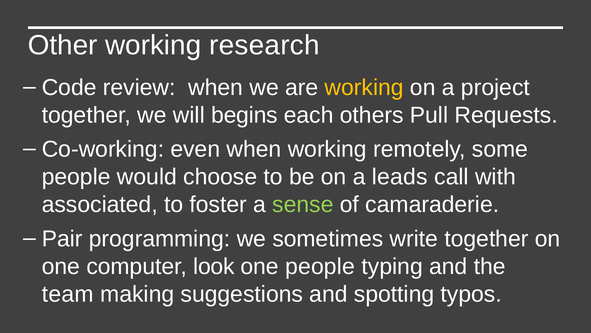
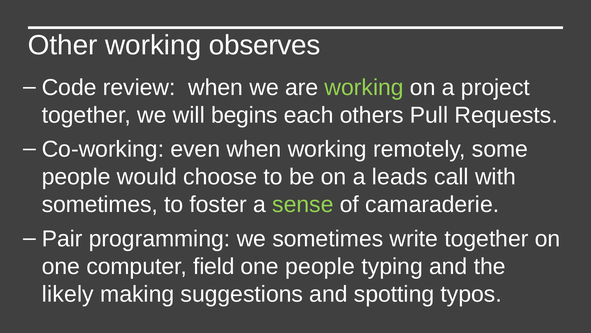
research: research -> observes
working at (364, 87) colour: yellow -> light green
associated at (100, 204): associated -> sometimes
look: look -> field
team: team -> likely
